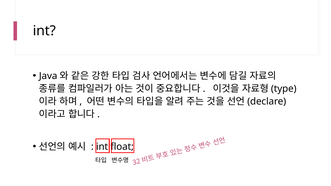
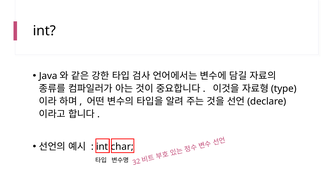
float: float -> char
